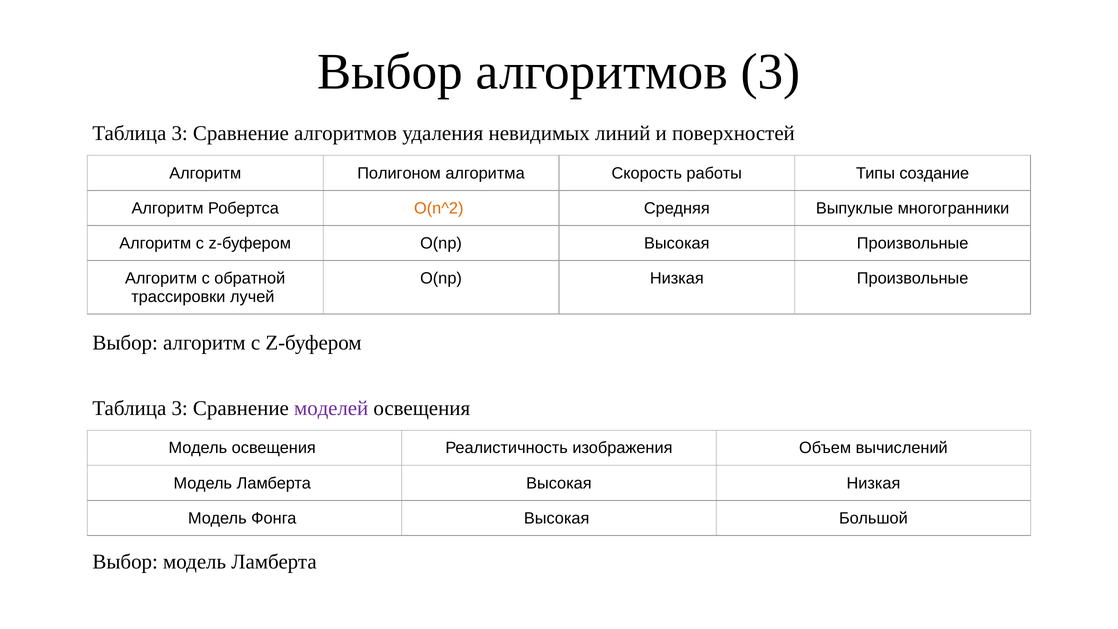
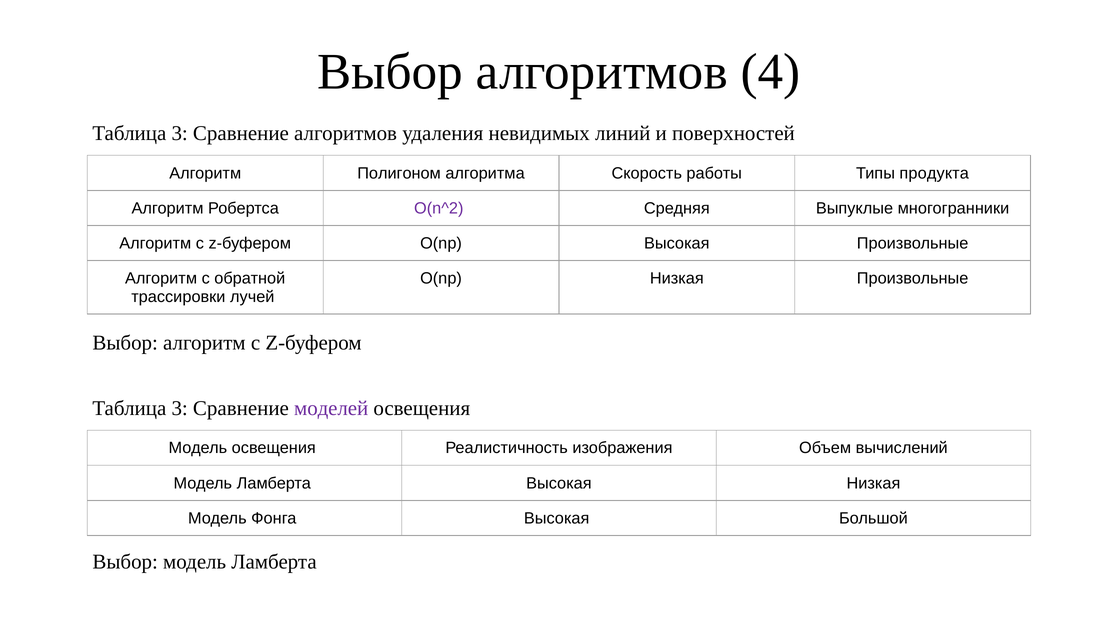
алгоритмов 3: 3 -> 4
создание: создание -> продукта
O(n^2 colour: orange -> purple
